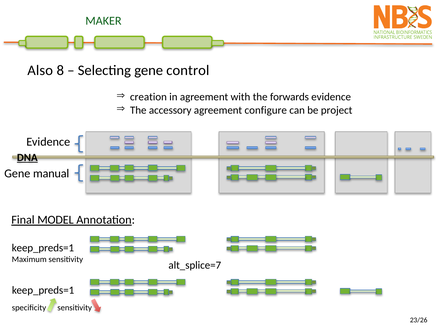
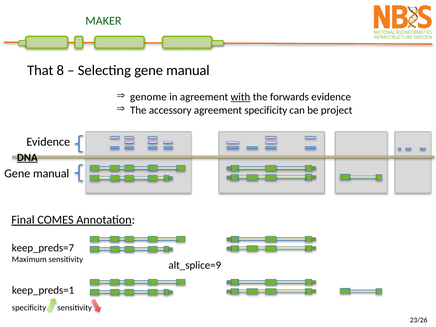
Also: Also -> That
Selecting gene control: control -> manual
creation: creation -> genome
with underline: none -> present
agreement configure: configure -> specificity
MODEL: MODEL -> COMES
keep_preds=1 at (43, 248): keep_preds=1 -> keep_preds=7
alt_splice=7: alt_splice=7 -> alt_splice=9
